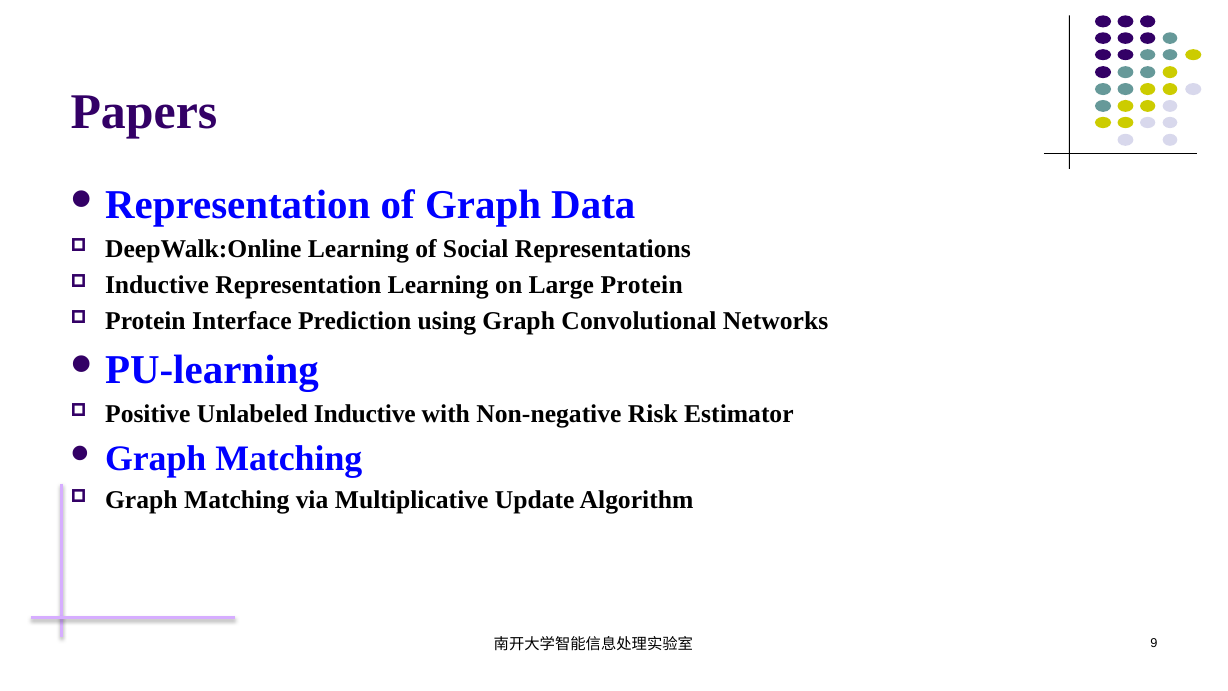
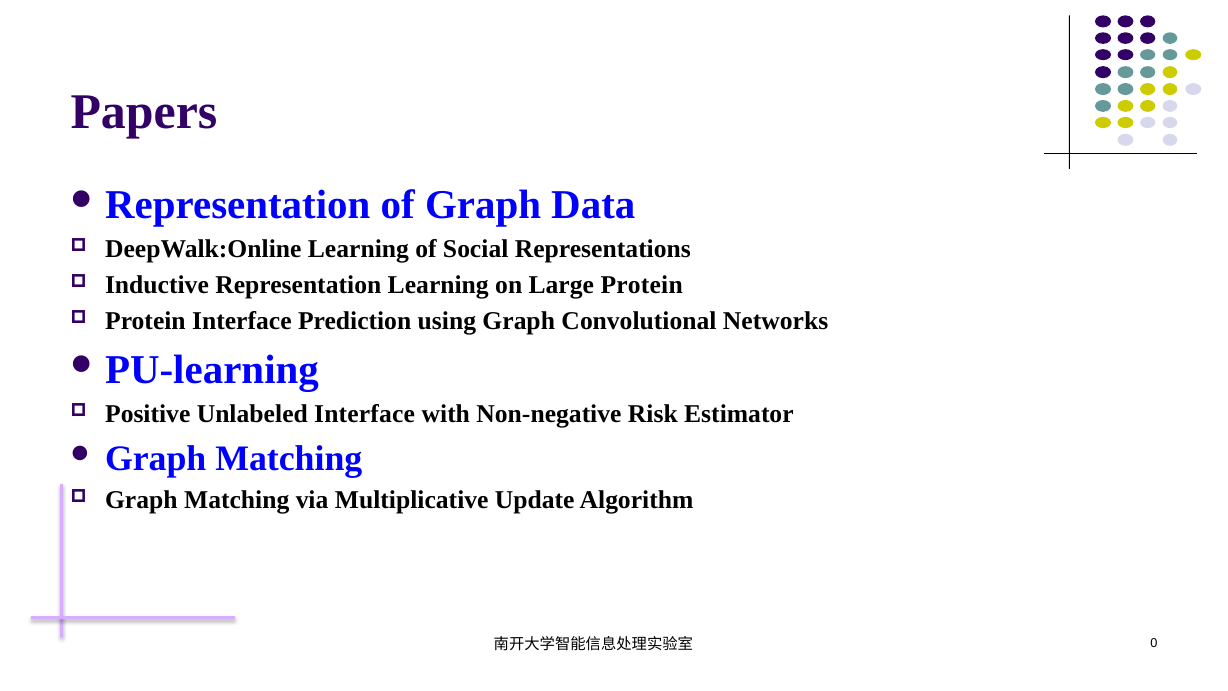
Unlabeled Inductive: Inductive -> Interface
9: 9 -> 0
